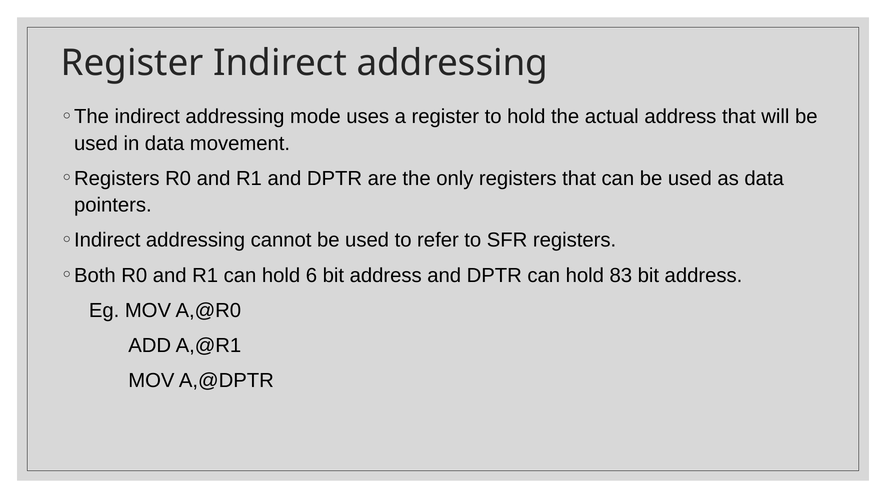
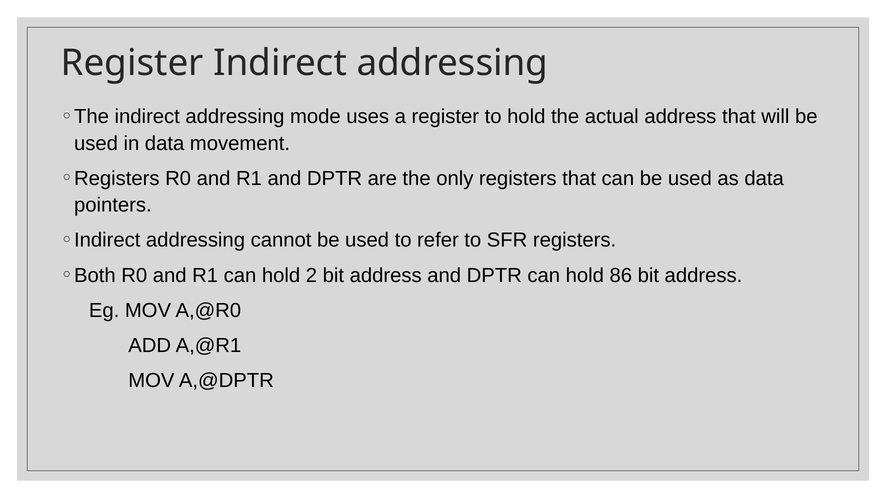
6: 6 -> 2
83: 83 -> 86
